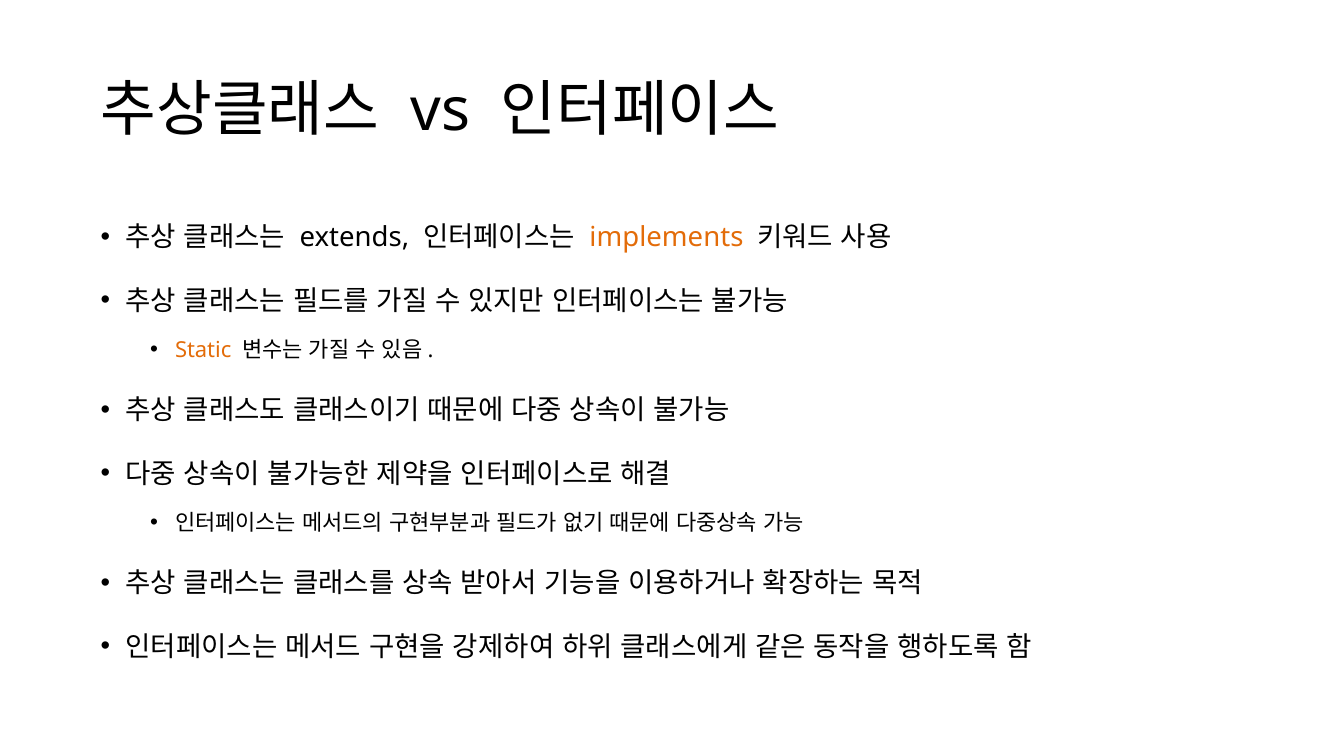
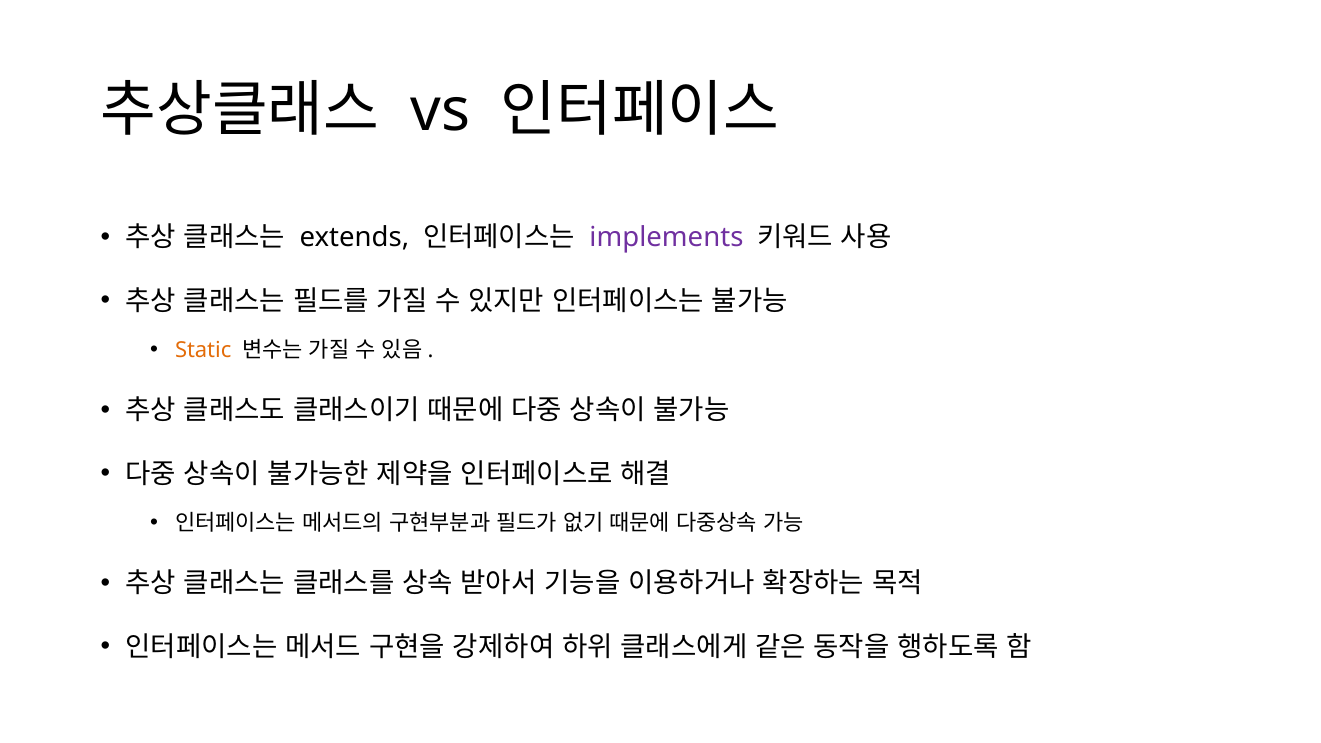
implements colour: orange -> purple
